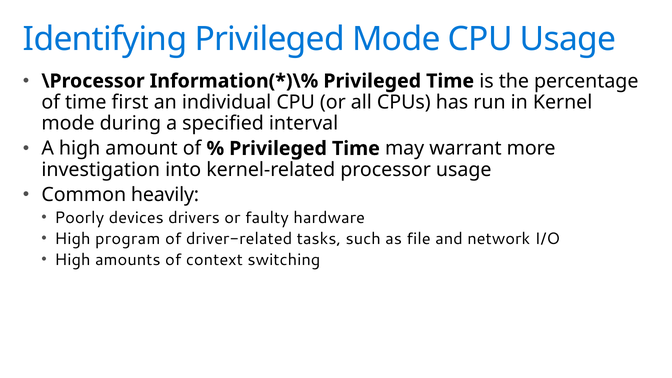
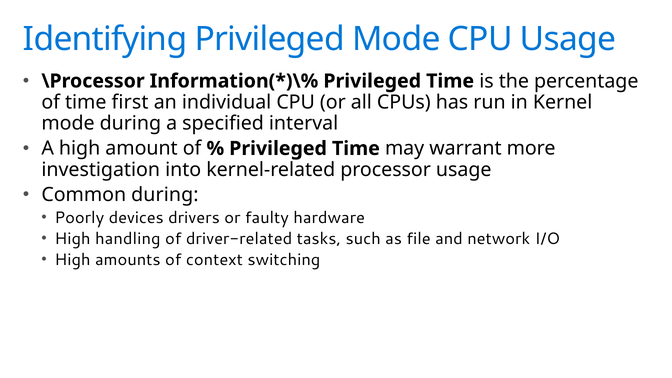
Common heavily: heavily -> during
program: program -> handling
